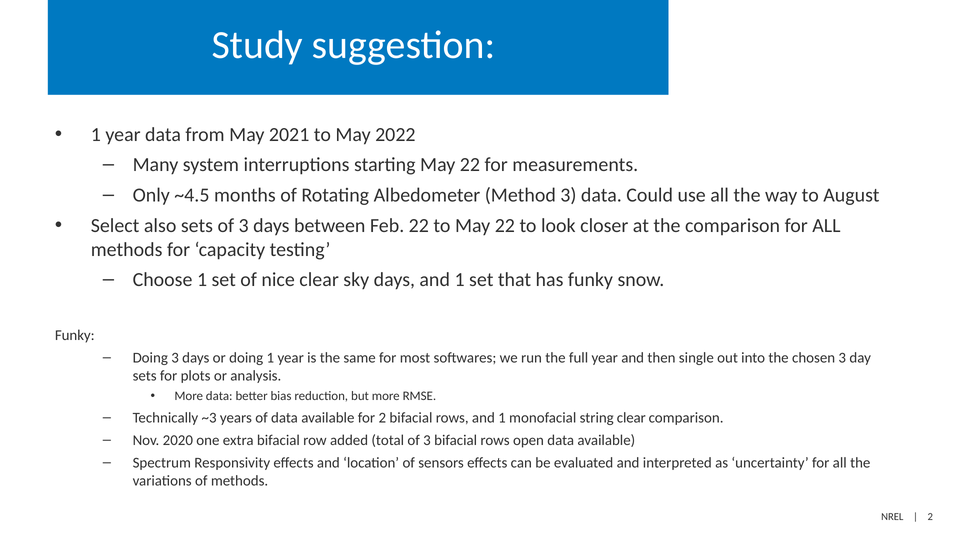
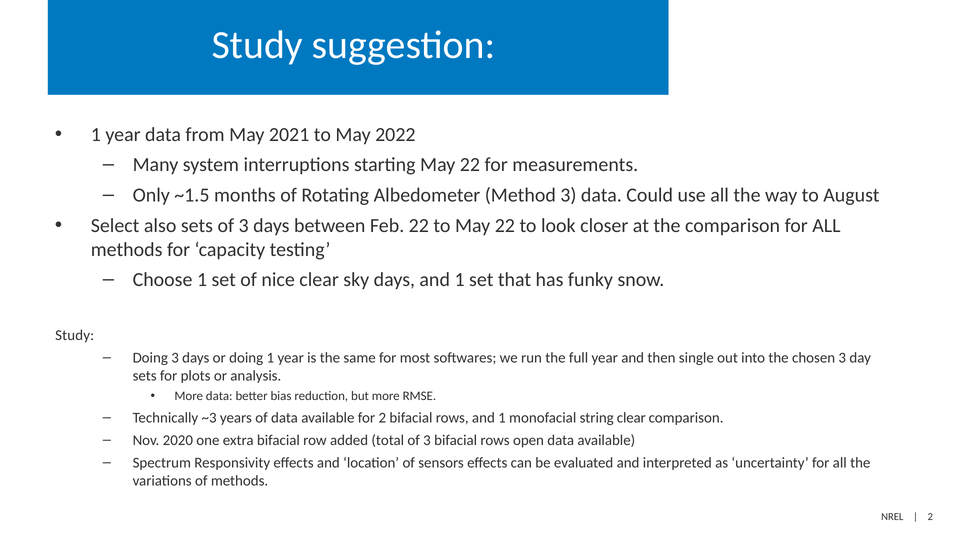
~4.5: ~4.5 -> ~1.5
Funky at (75, 335): Funky -> Study
